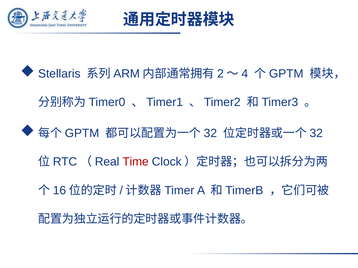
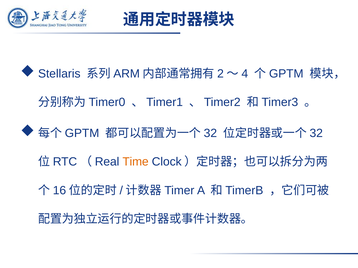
Time colour: red -> orange
